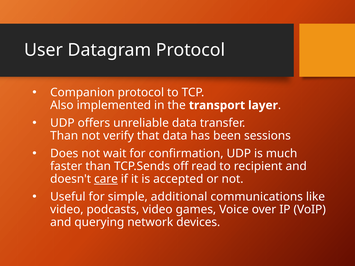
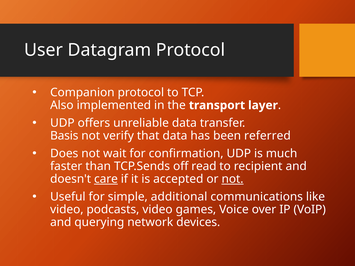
Than at (64, 136): Than -> Basis
sessions: sessions -> referred
not at (233, 179) underline: none -> present
